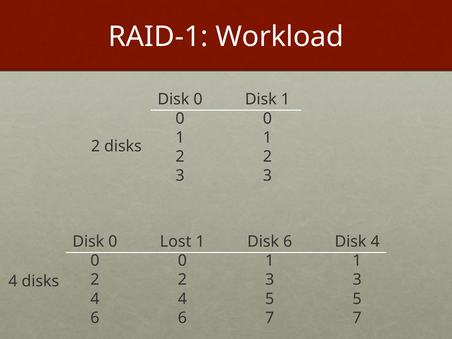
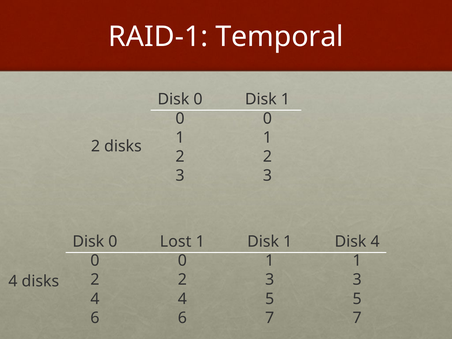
Workload: Workload -> Temporal
6 at (288, 242): 6 -> 1
